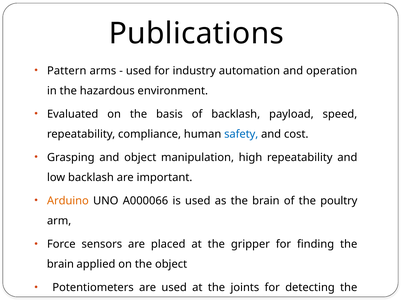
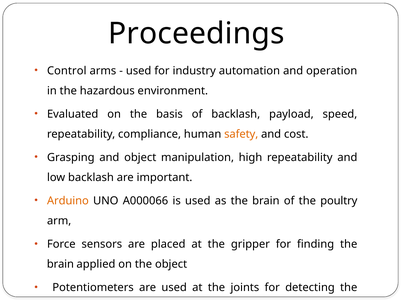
Publications: Publications -> Proceedings
Pattern: Pattern -> Control
safety colour: blue -> orange
